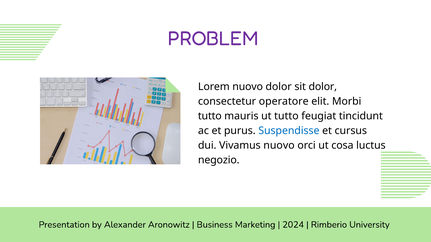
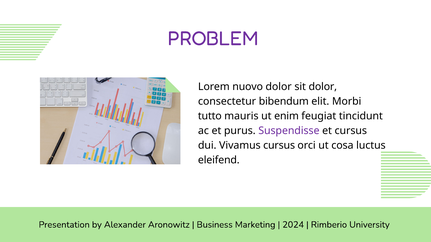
operatore: operatore -> bibendum
ut tutto: tutto -> enim
Suspendisse colour: blue -> purple
Vivamus nuovo: nuovo -> cursus
negozio: negozio -> eleifend
